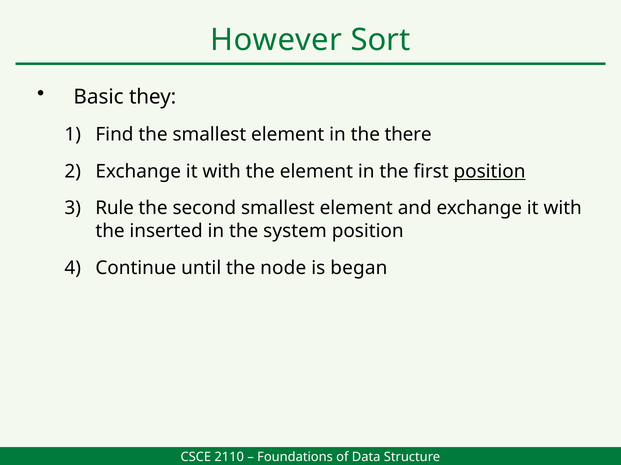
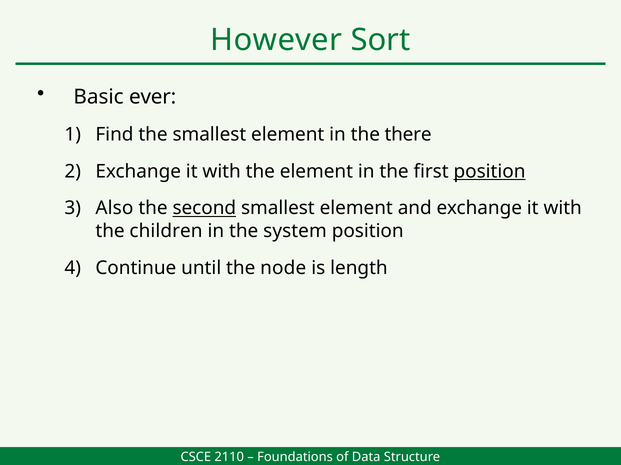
they: they -> ever
Rule: Rule -> Also
second underline: none -> present
inserted: inserted -> children
began: began -> length
